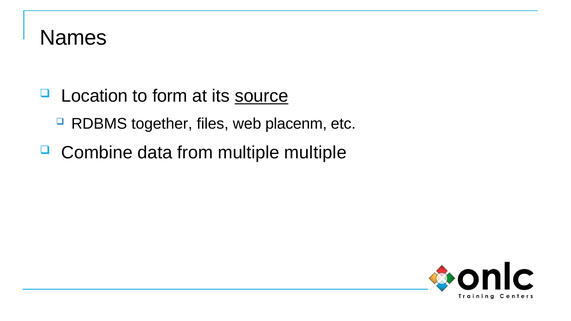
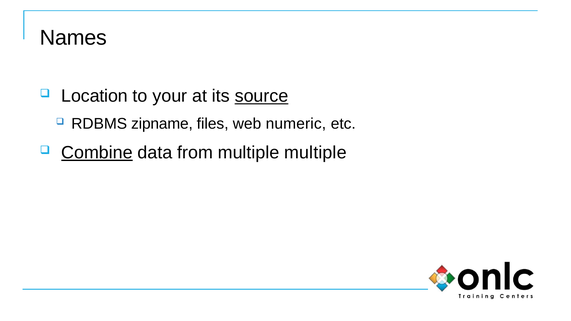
form: form -> your
together: together -> zipname
placenm: placenm -> numeric
Combine underline: none -> present
